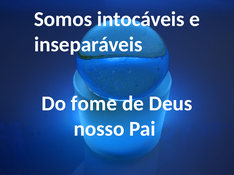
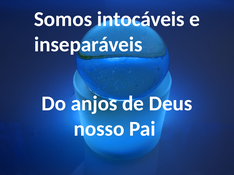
fome: fome -> anjos
